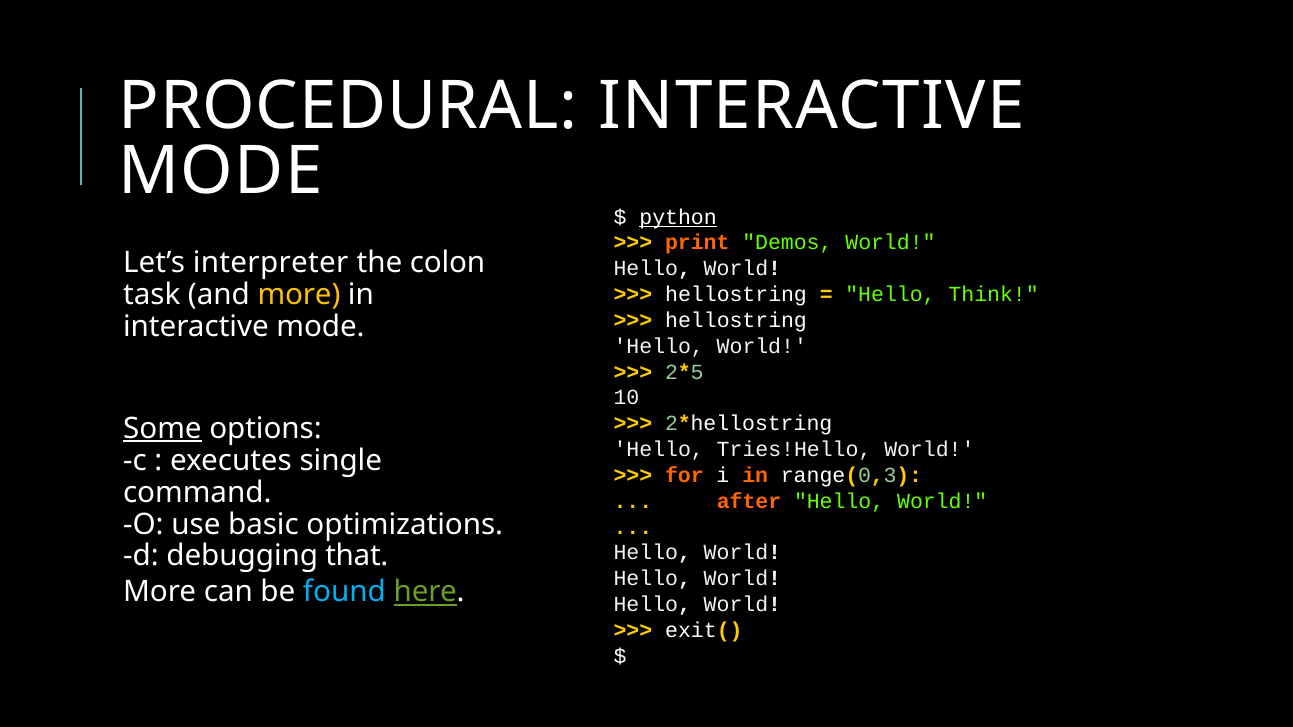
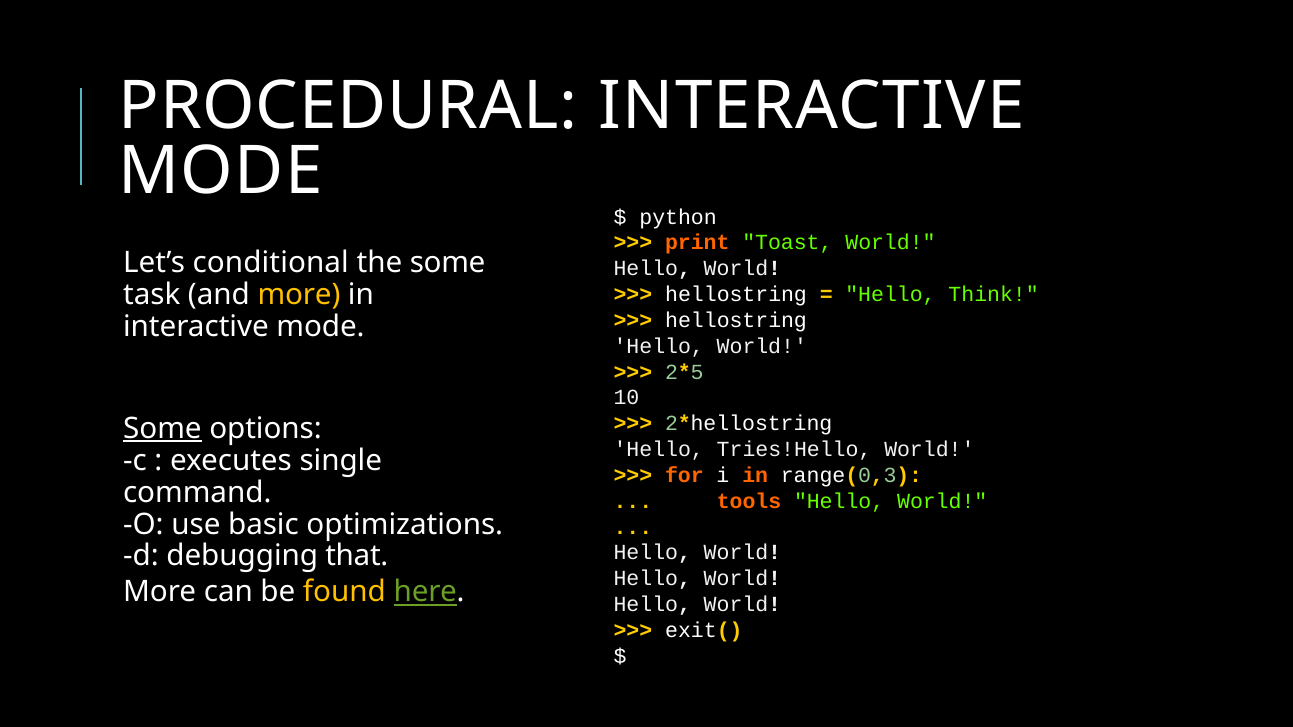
python underline: present -> none
Demos: Demos -> Toast
interpreter: interpreter -> conditional
the colon: colon -> some
after: after -> tools
found colour: light blue -> yellow
